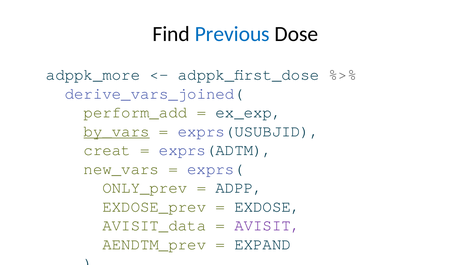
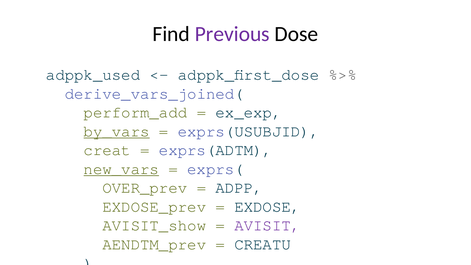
Previous colour: blue -> purple
adppk_more: adppk_more -> adppk_used
new_vars underline: none -> present
ONLY_prev: ONLY_prev -> OVER_prev
AVISIT_data: AVISIT_data -> AVISIT_show
EXPAND: EXPAND -> CREATU
